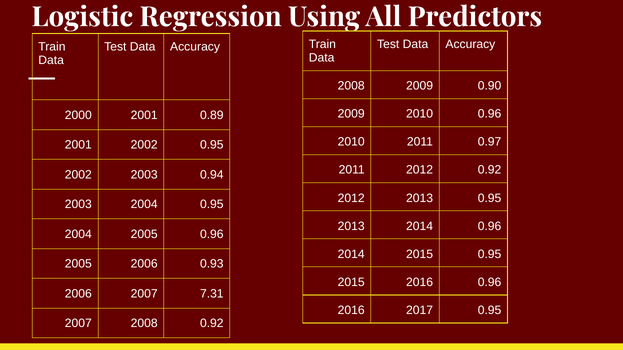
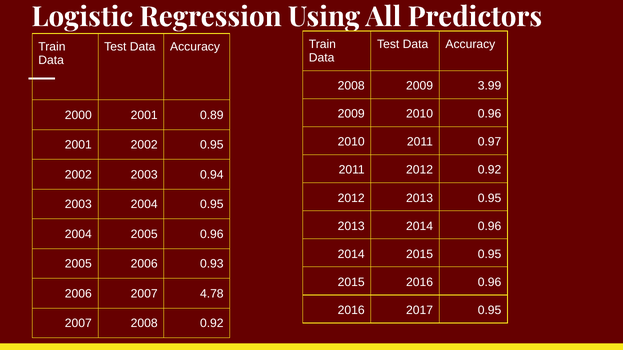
0.90: 0.90 -> 3.99
7.31: 7.31 -> 4.78
